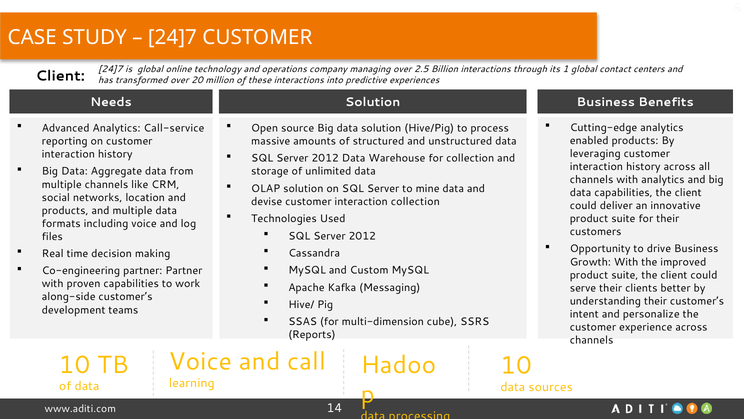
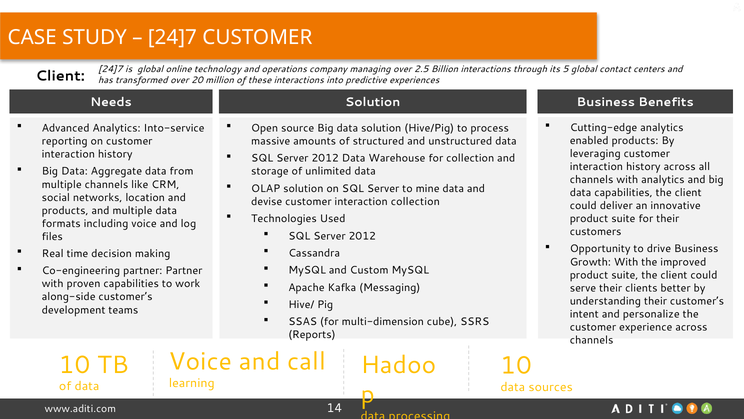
1: 1 -> 5
Call-service: Call-service -> Into-service
